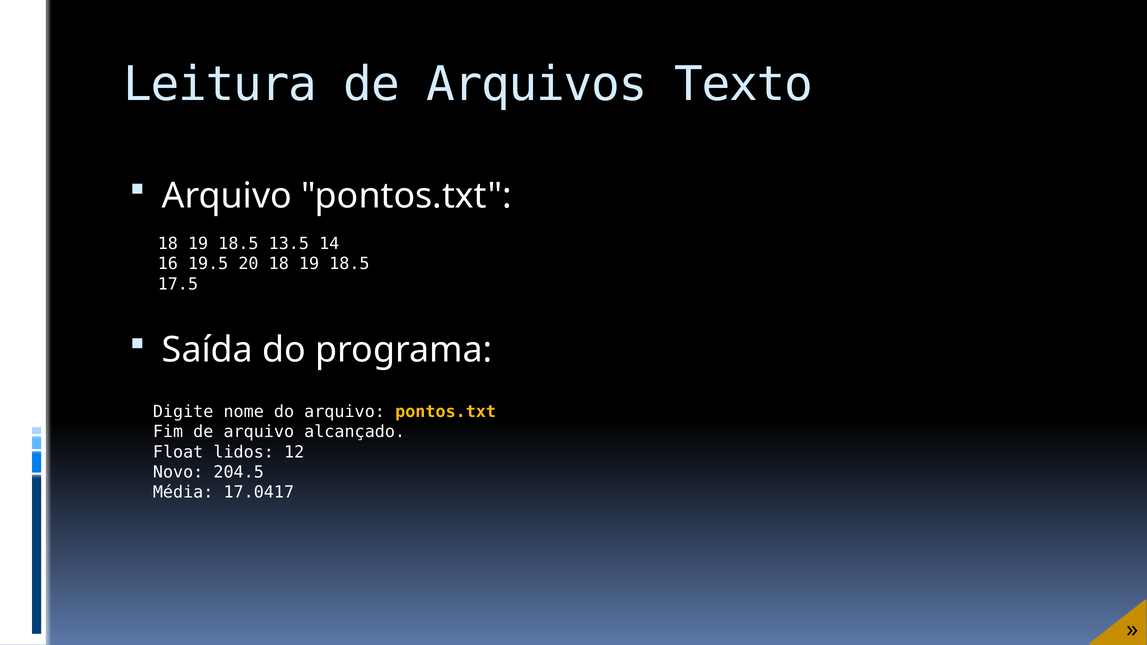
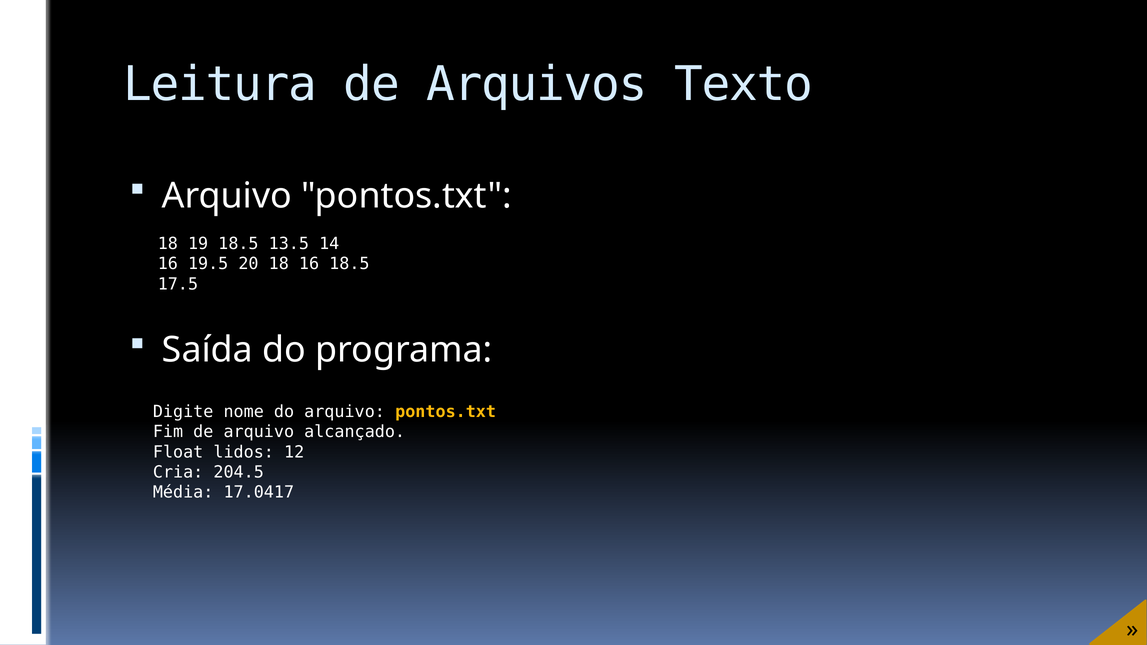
20 18 19: 19 -> 16
Novo: Novo -> Cria
